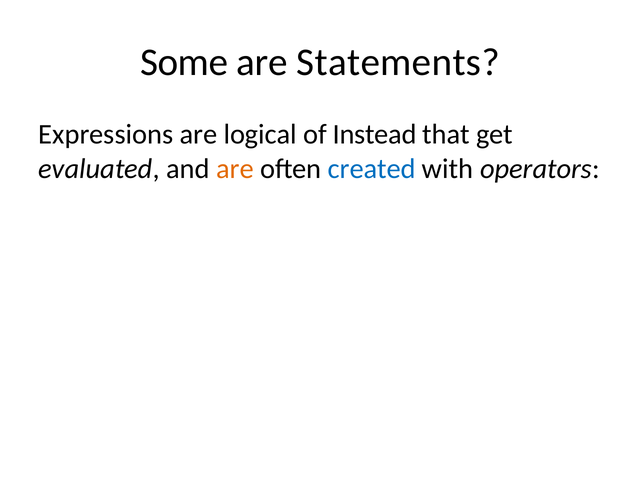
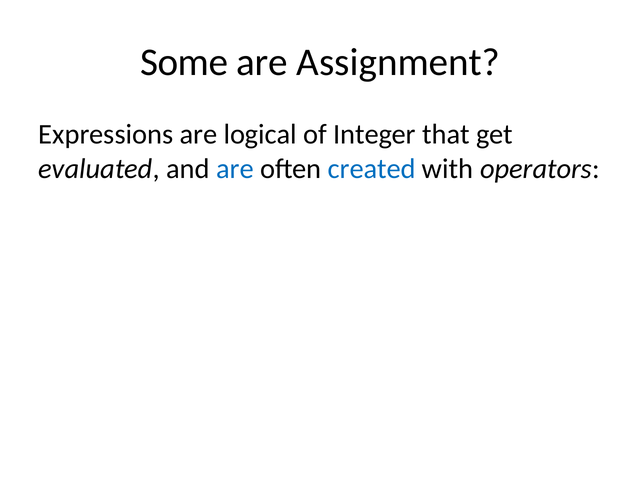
Statements: Statements -> Assignment
Instead: Instead -> Integer
are at (235, 169) colour: orange -> blue
